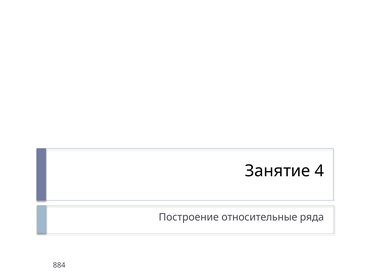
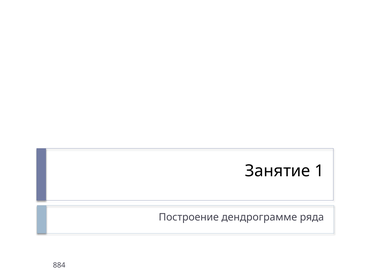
4: 4 -> 1
относительные: относительные -> дендрограмме
